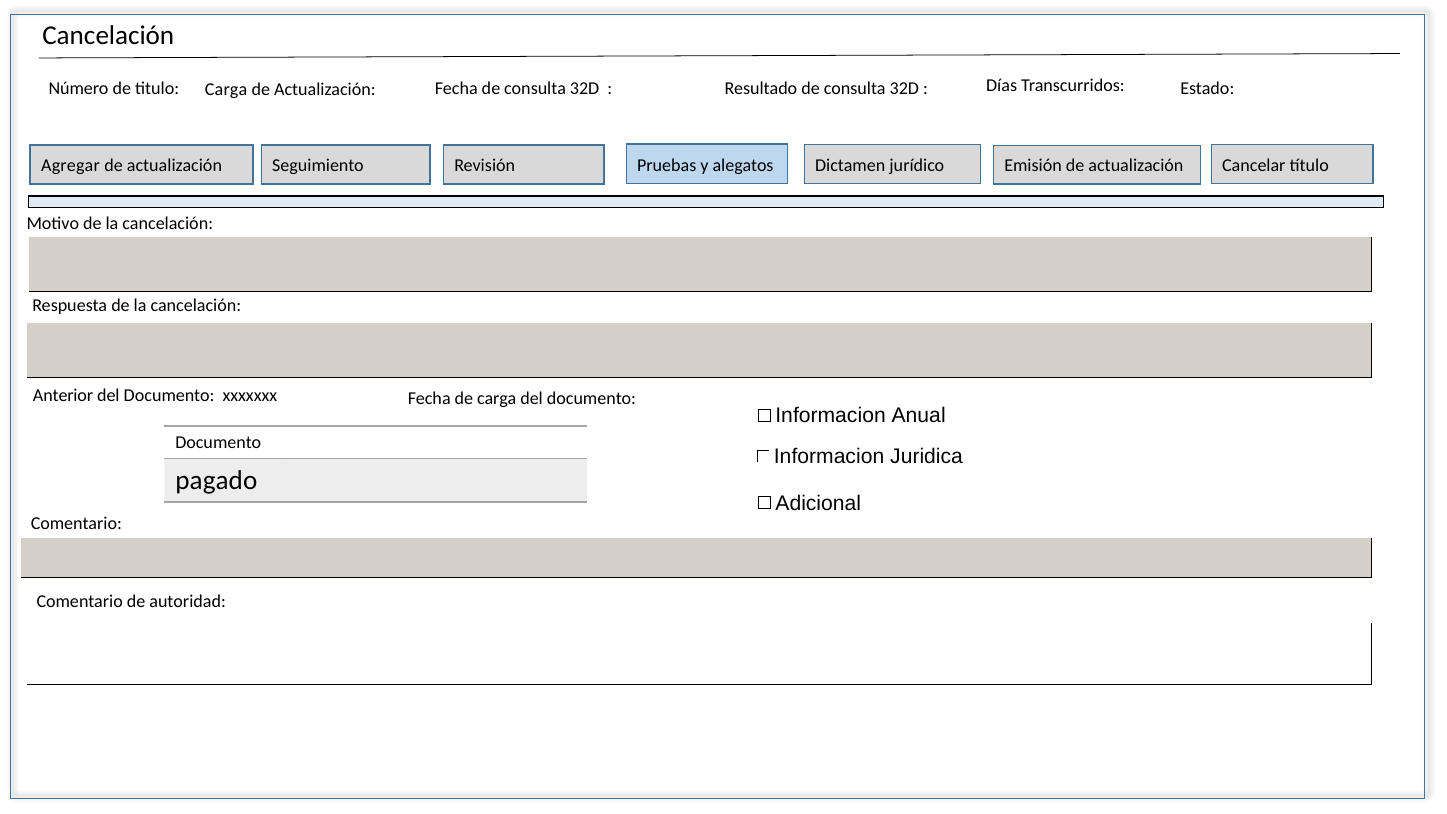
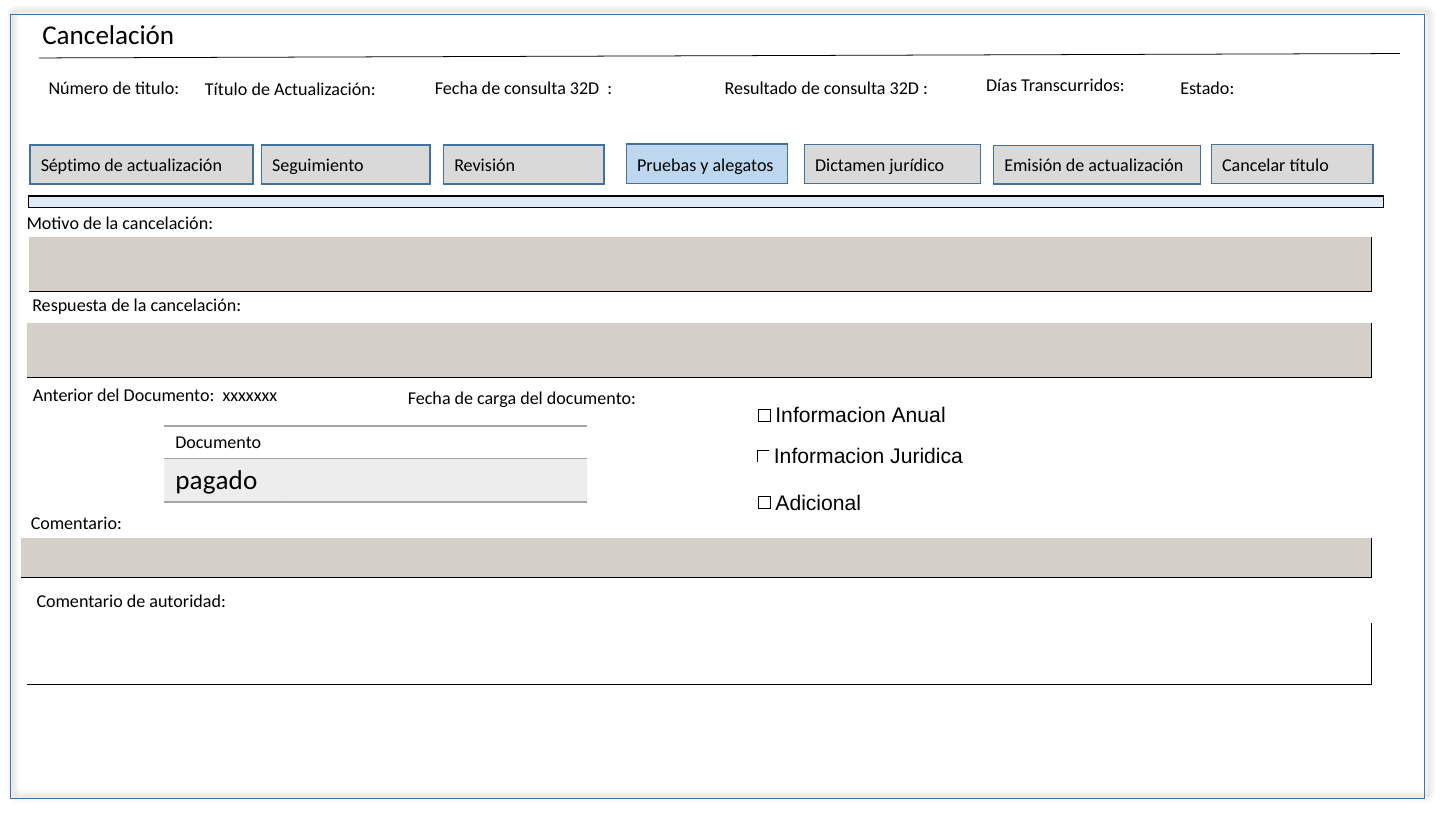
titulo Carga: Carga -> Título
Agregar: Agregar -> Séptimo
